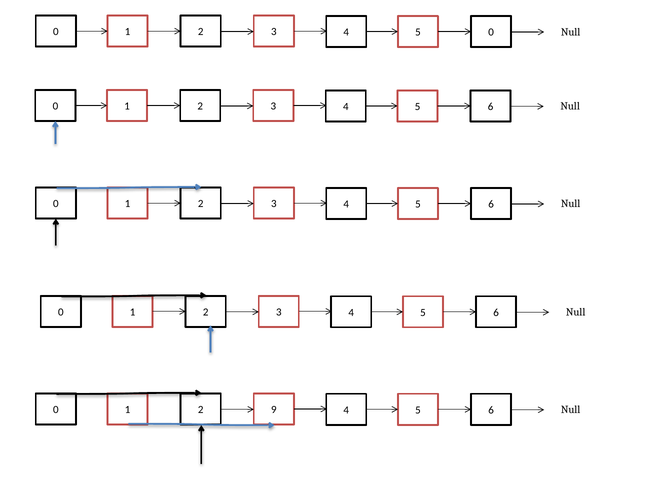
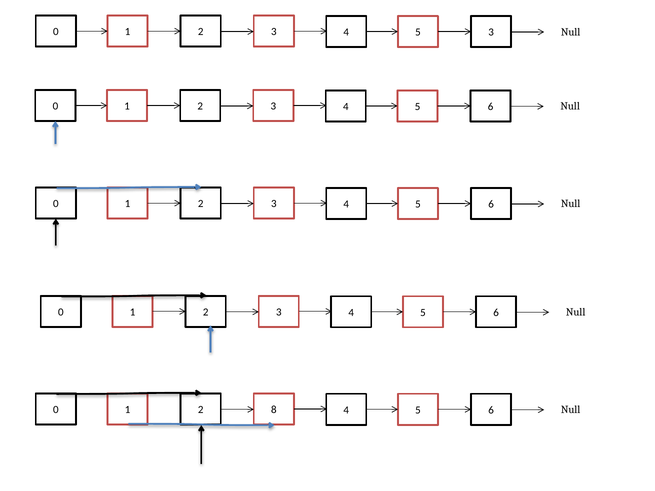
4 0: 0 -> 3
9: 9 -> 8
